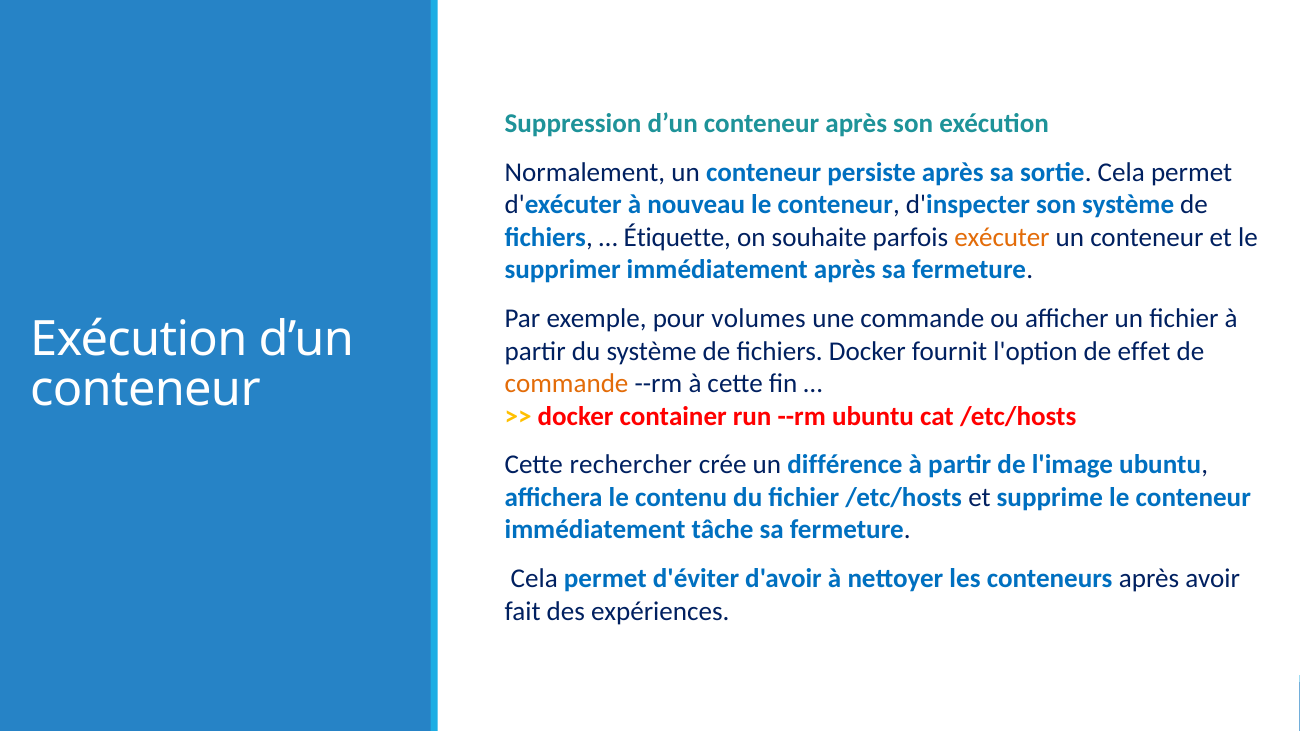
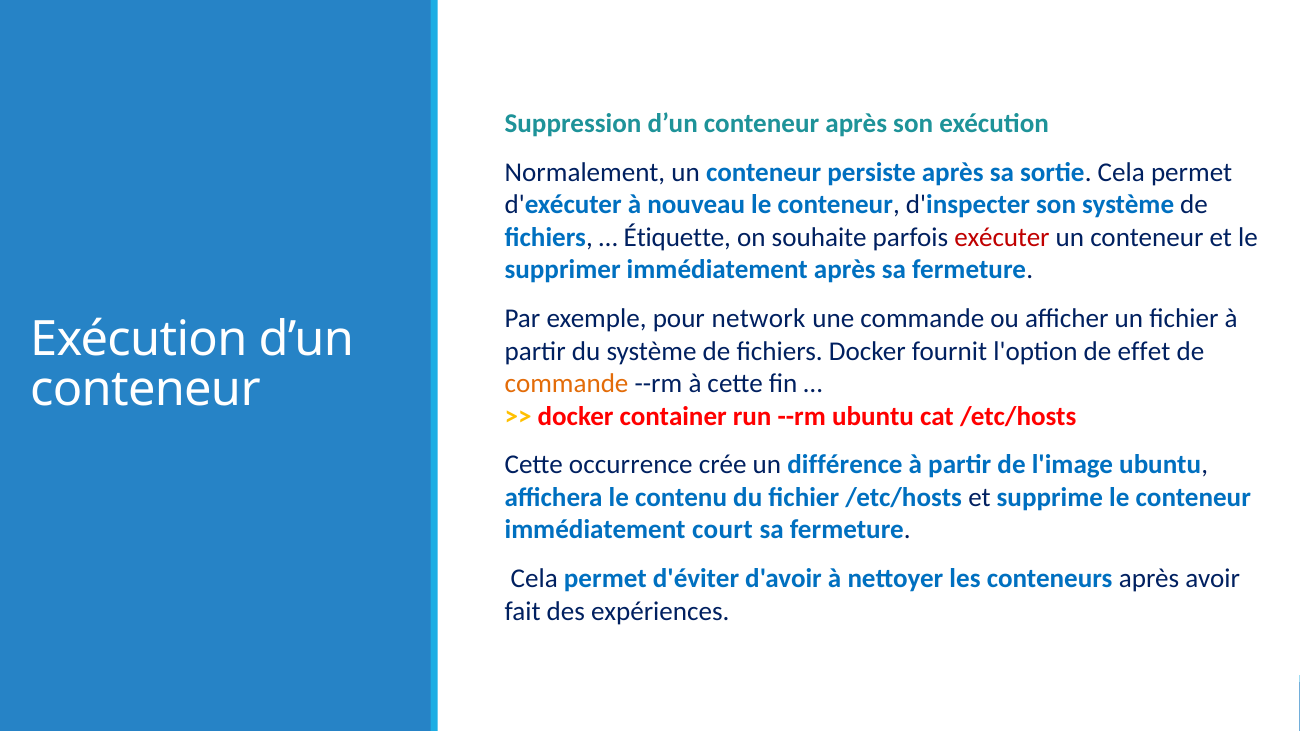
exécuter colour: orange -> red
volumes: volumes -> network
rechercher: rechercher -> occurrence
tâche: tâche -> court
